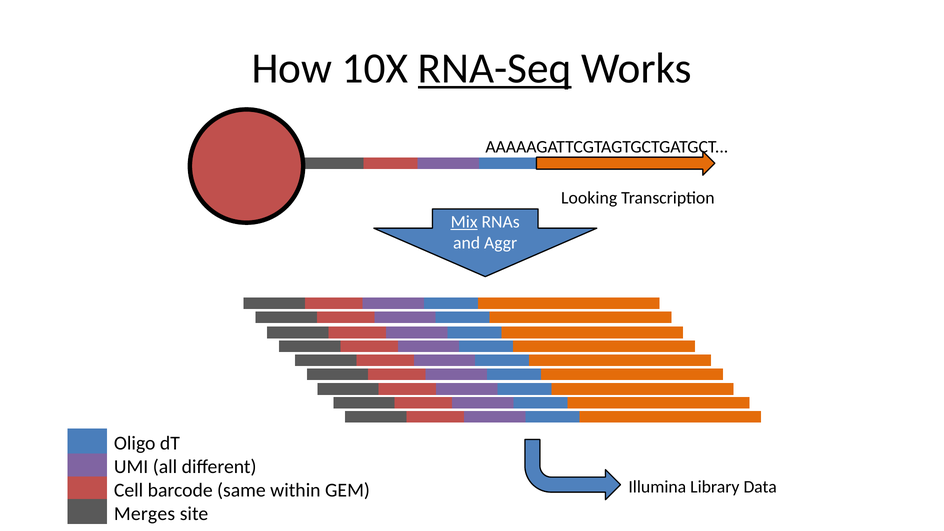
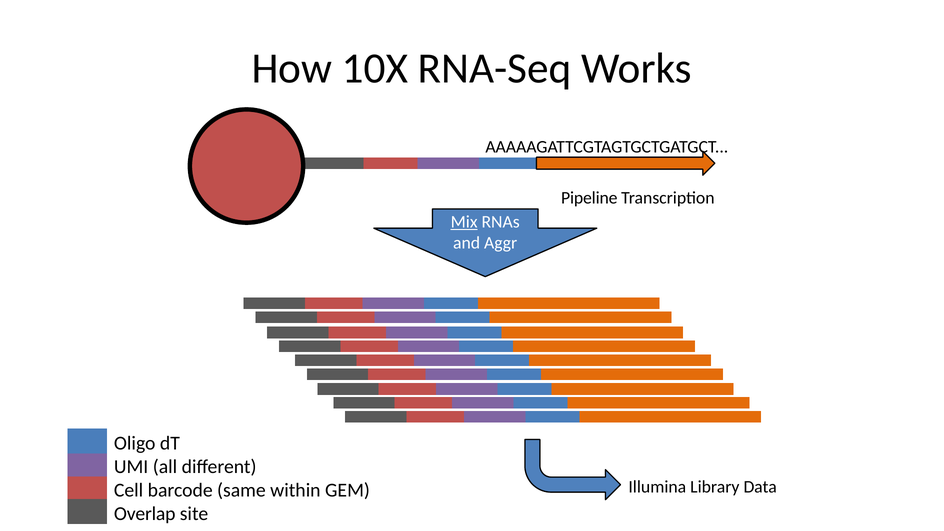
RNA-Seq underline: present -> none
Looking: Looking -> Pipeline
Merges: Merges -> Overlap
